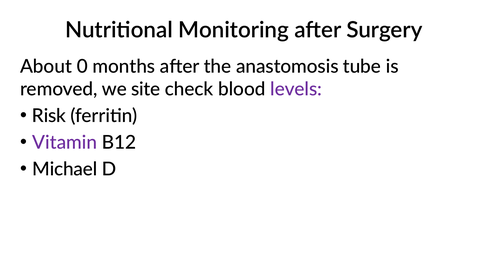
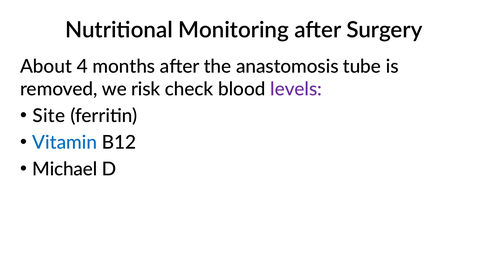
0: 0 -> 4
site: site -> risk
Risk: Risk -> Site
Vitamin colour: purple -> blue
